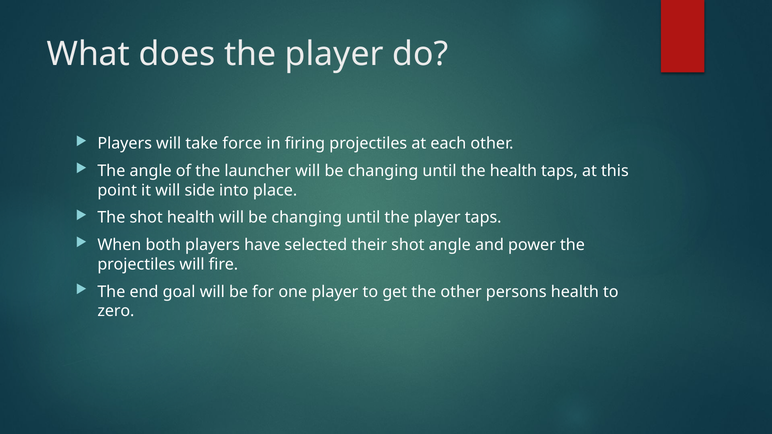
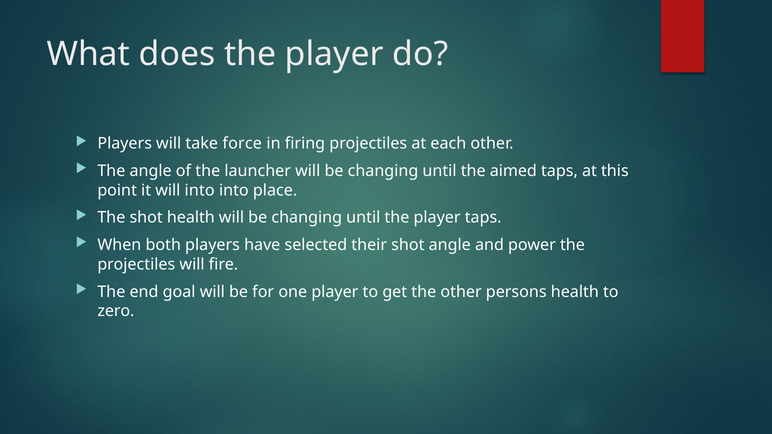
the health: health -> aimed
will side: side -> into
